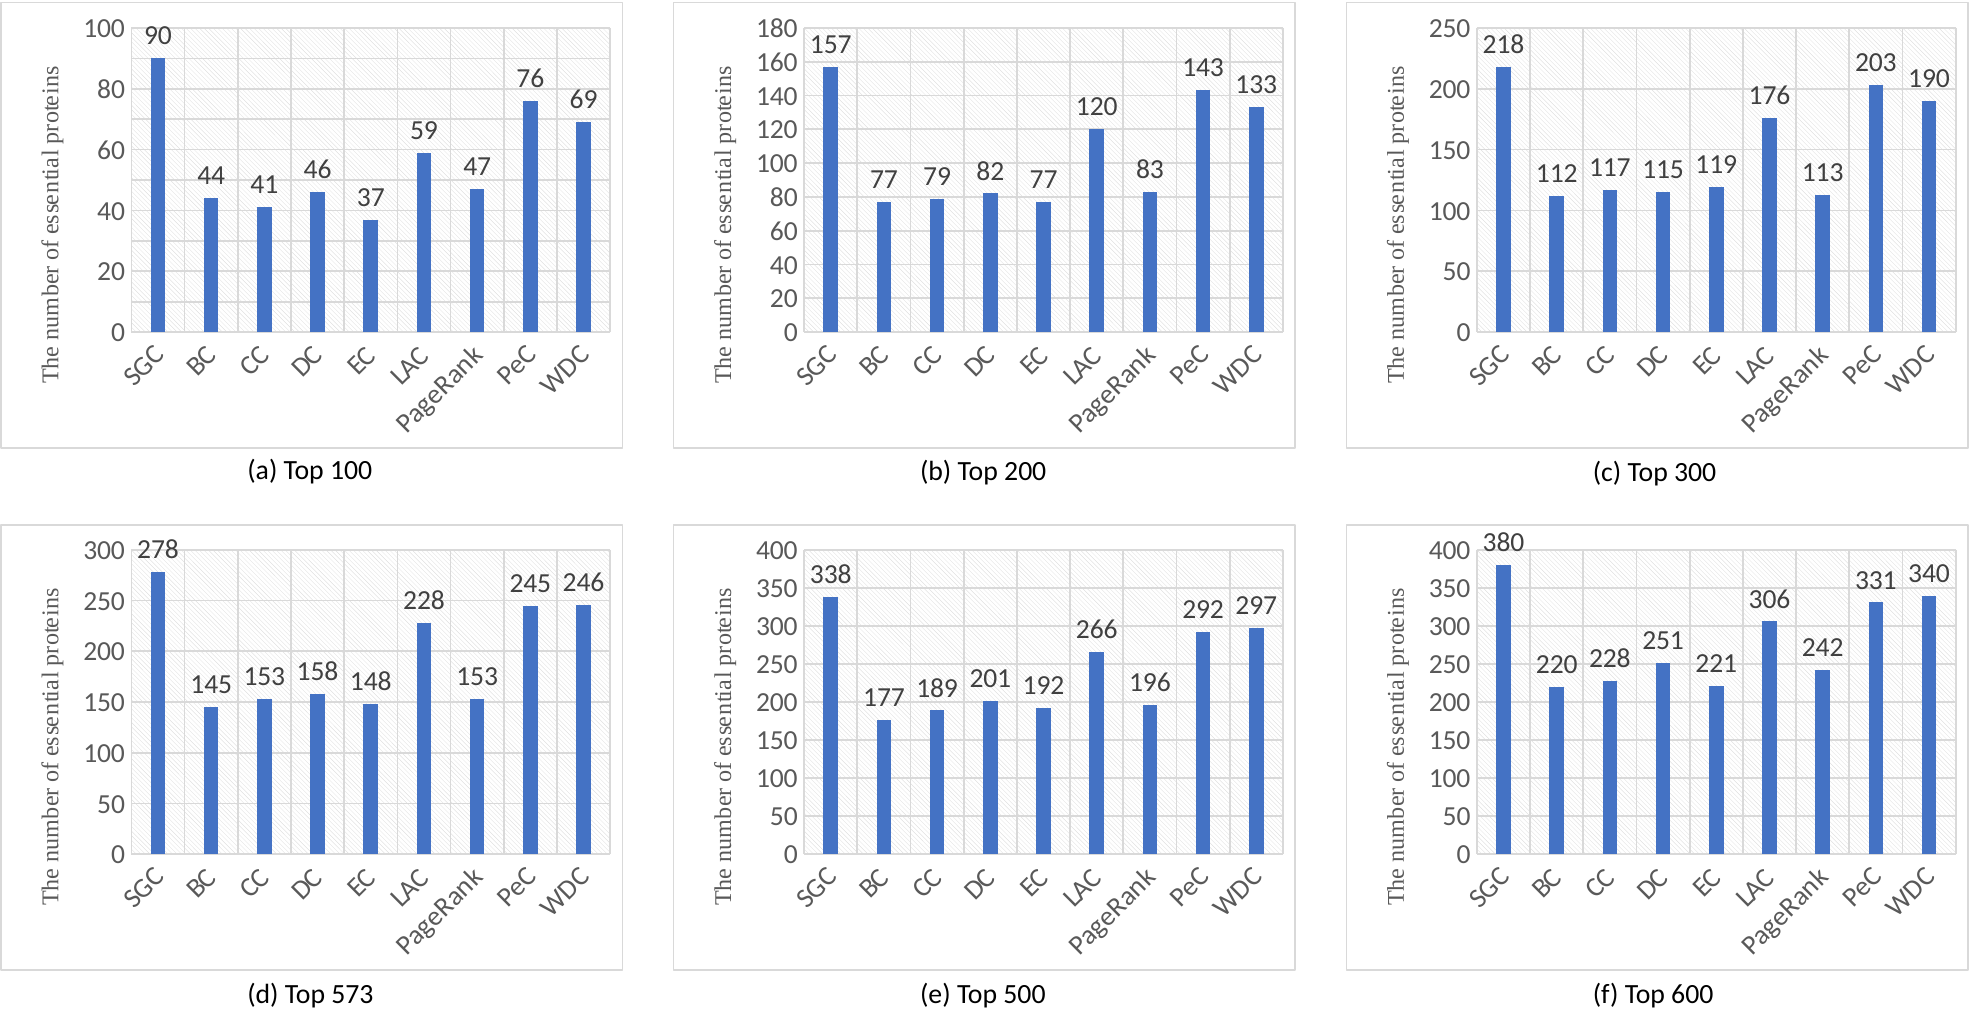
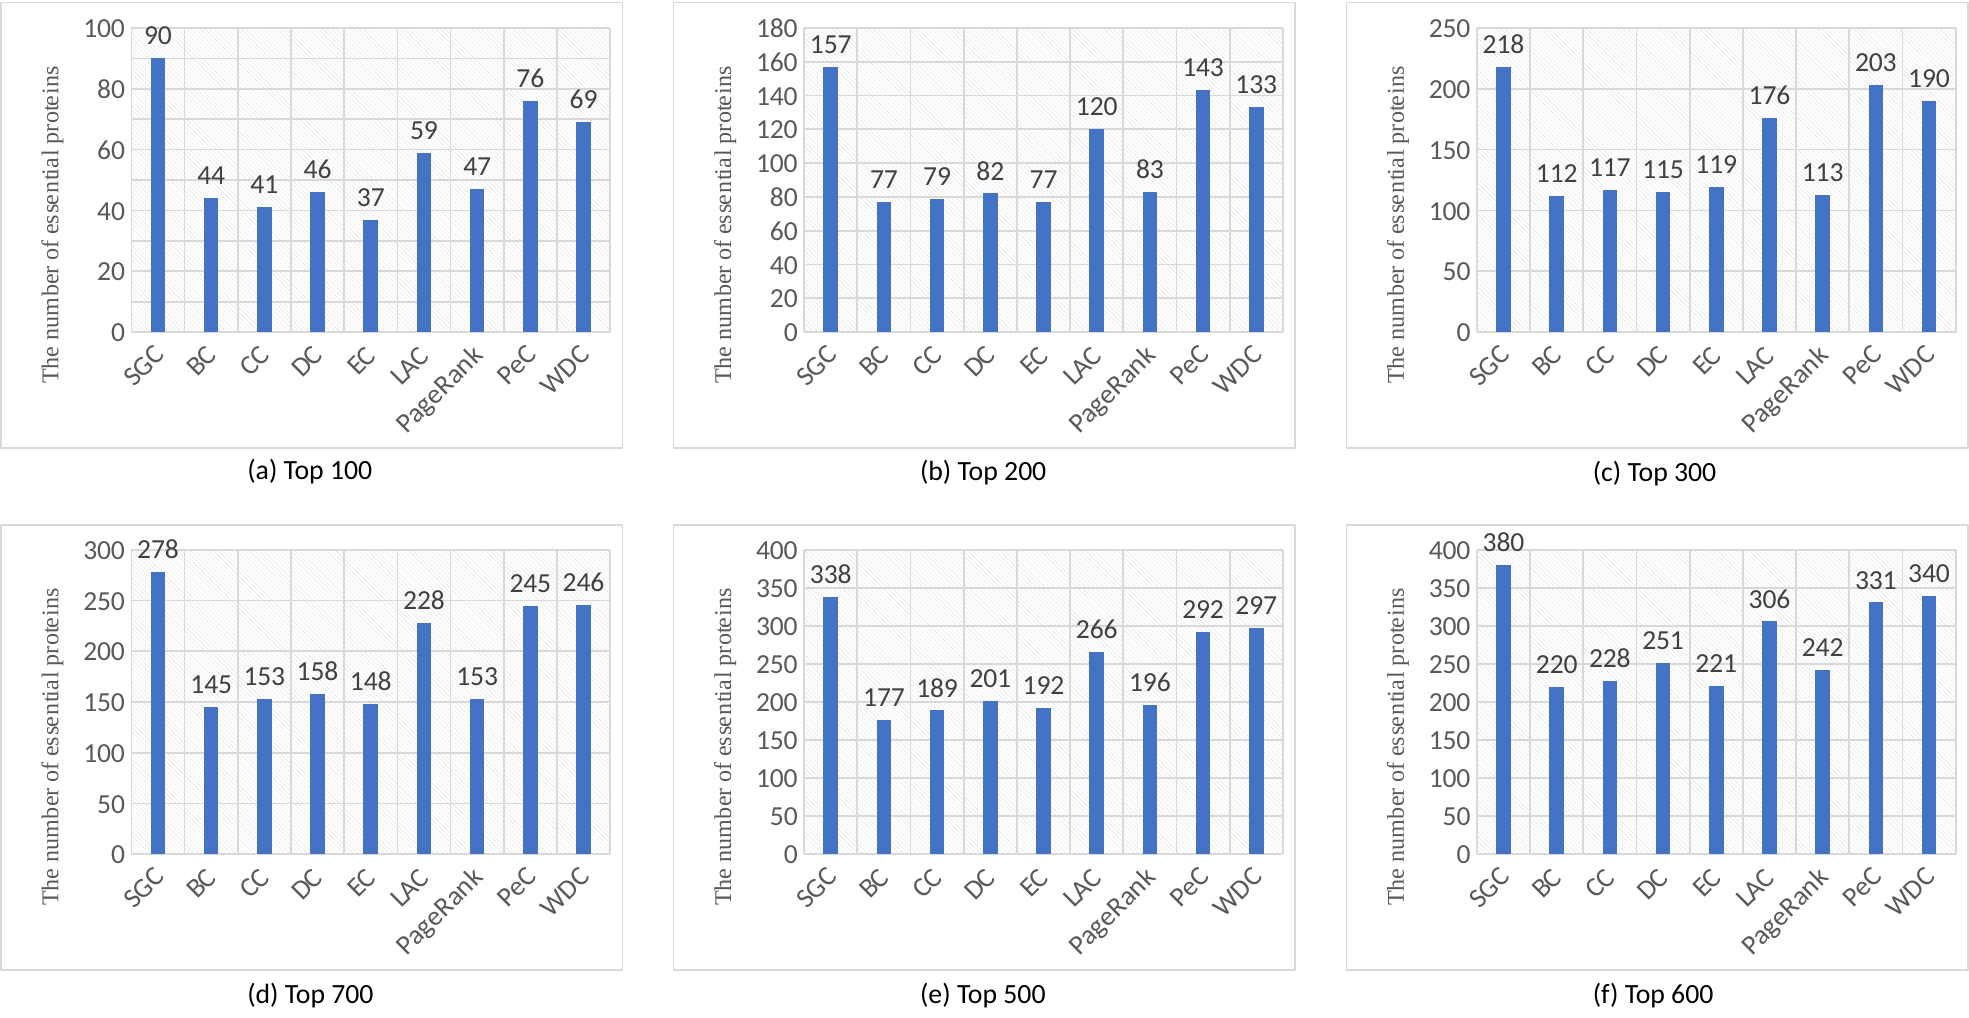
573: 573 -> 700
